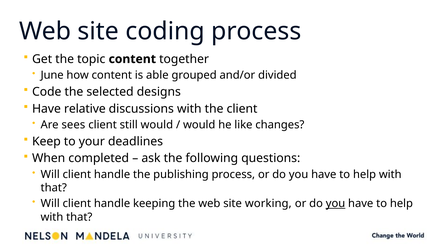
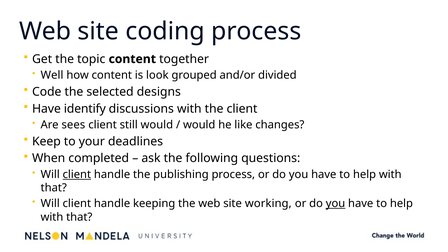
June: June -> Well
able: able -> look
relative: relative -> identify
client at (77, 174) underline: none -> present
